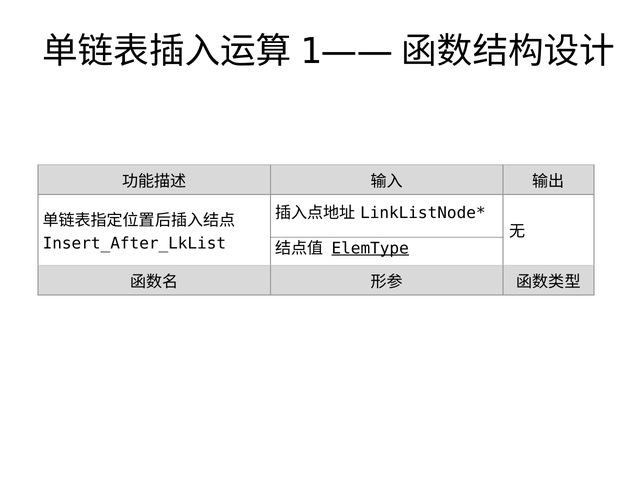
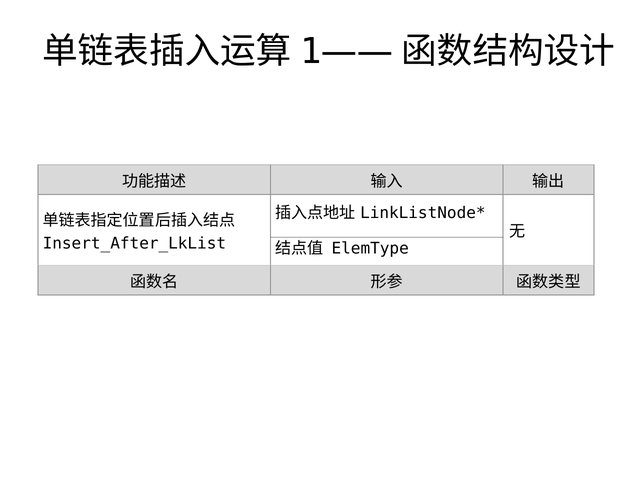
ElemType underline: present -> none
